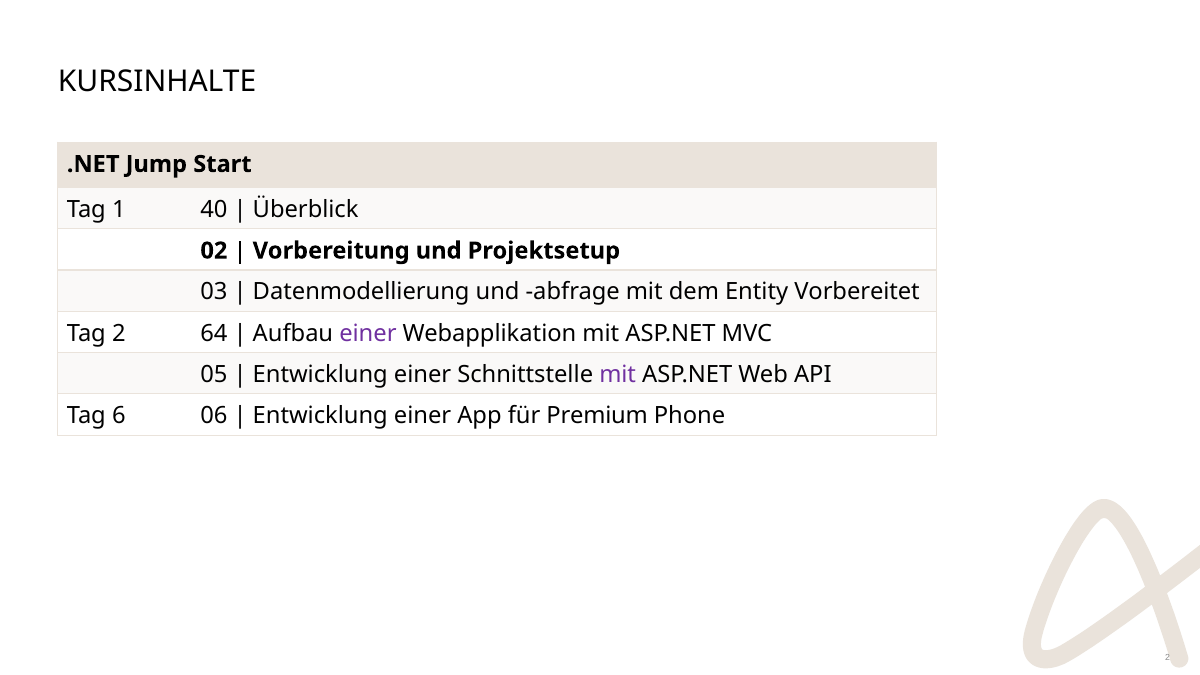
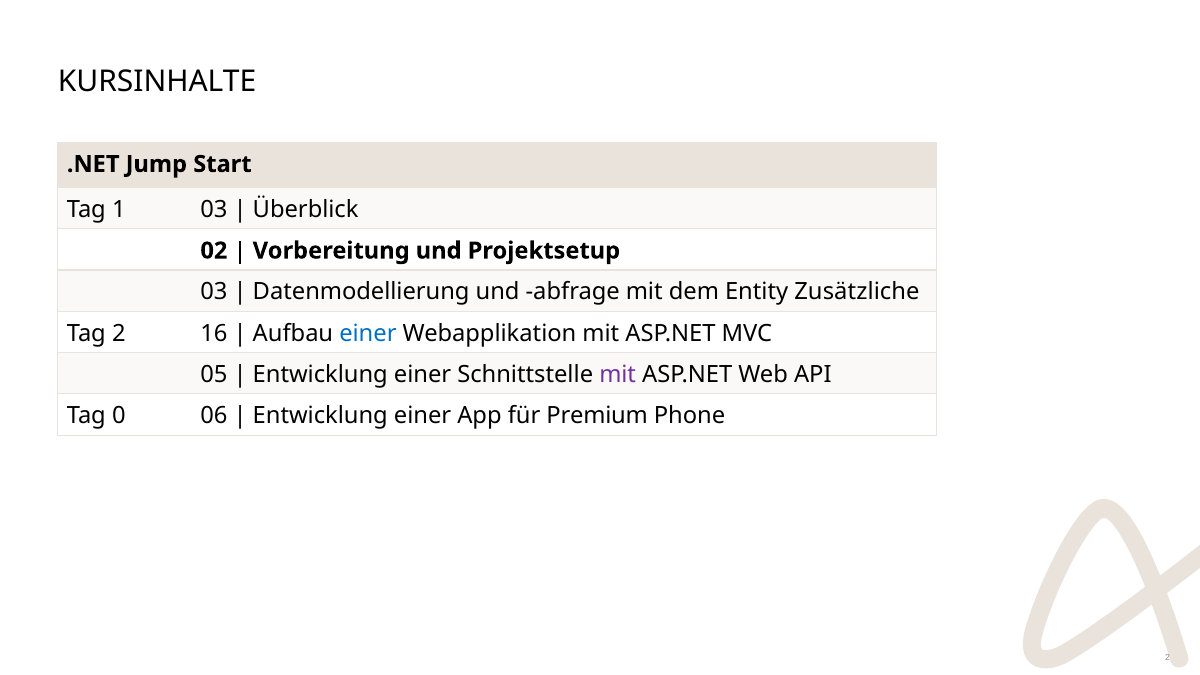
1 40: 40 -> 03
Vorbereitet: Vorbereitet -> Zusätzliche
64: 64 -> 16
einer at (368, 333) colour: purple -> blue
6: 6 -> 0
